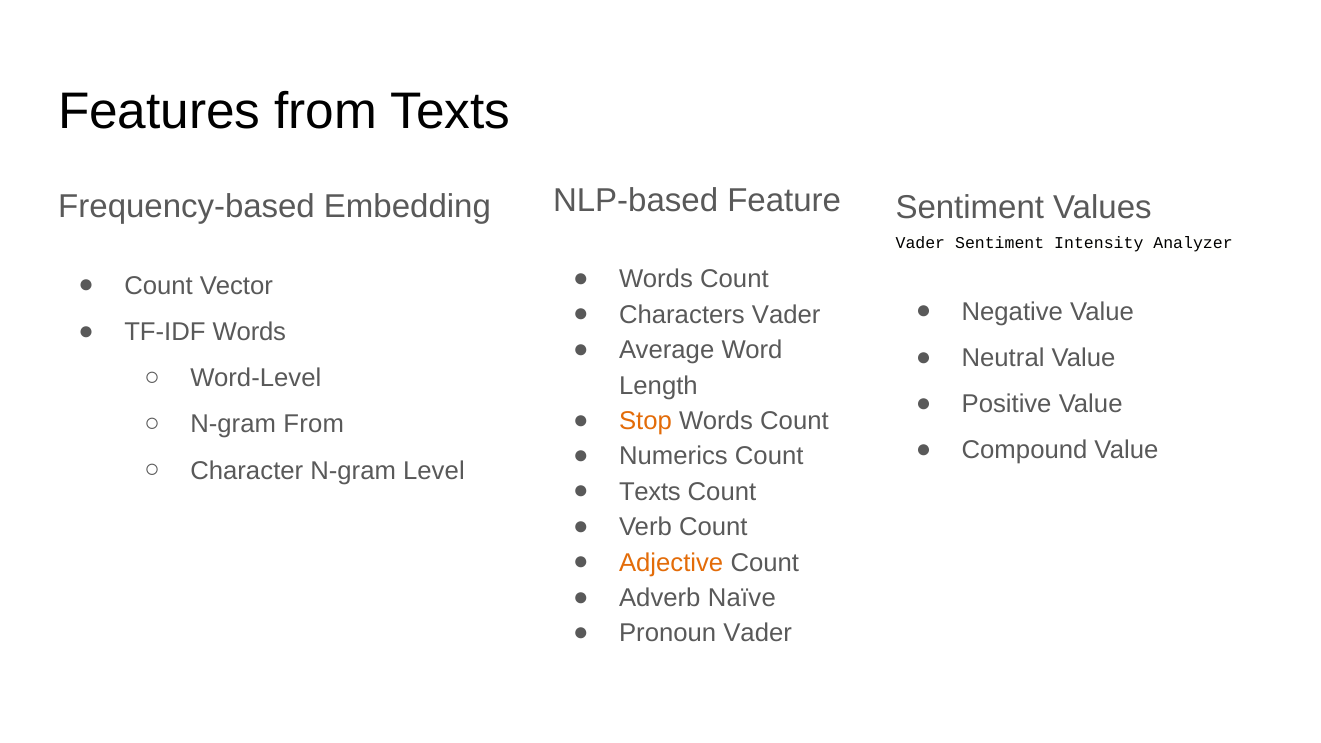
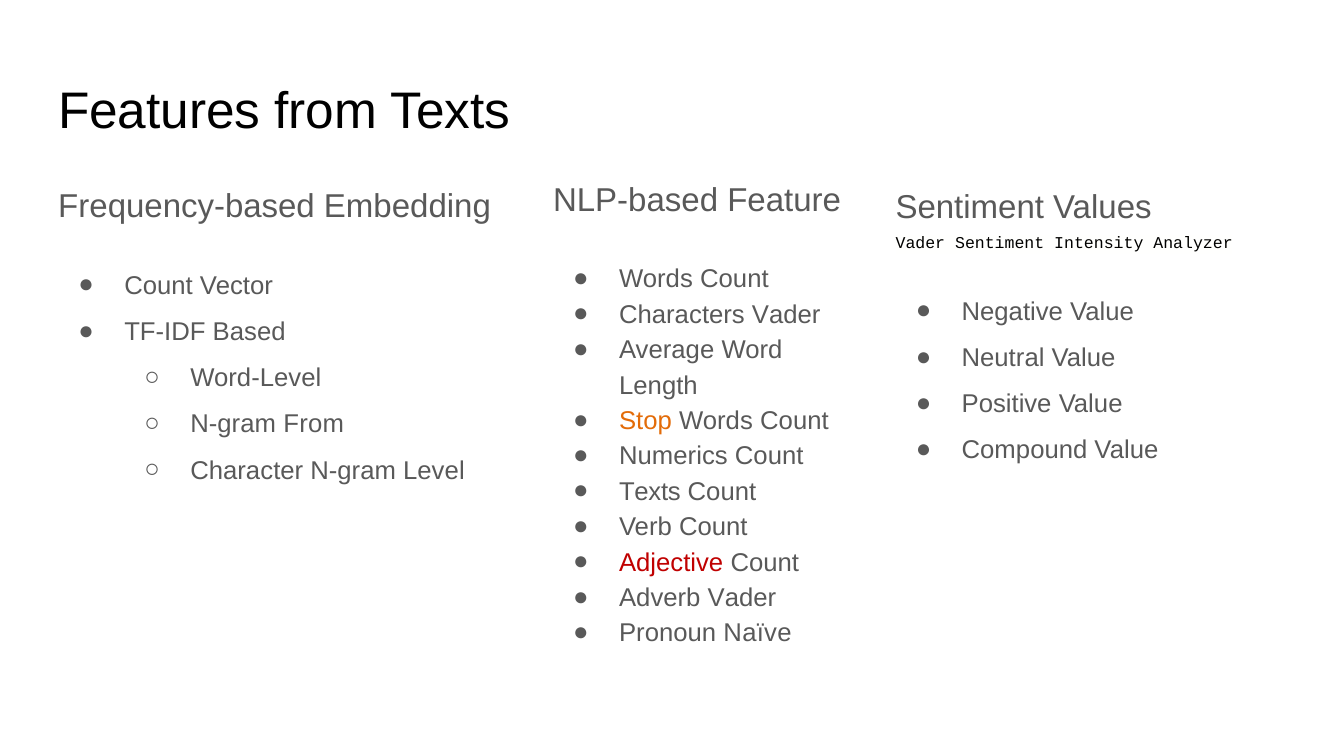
TF-IDF Words: Words -> Based
Adjective colour: orange -> red
Adverb Naïve: Naïve -> Vader
Pronoun Vader: Vader -> Naïve
